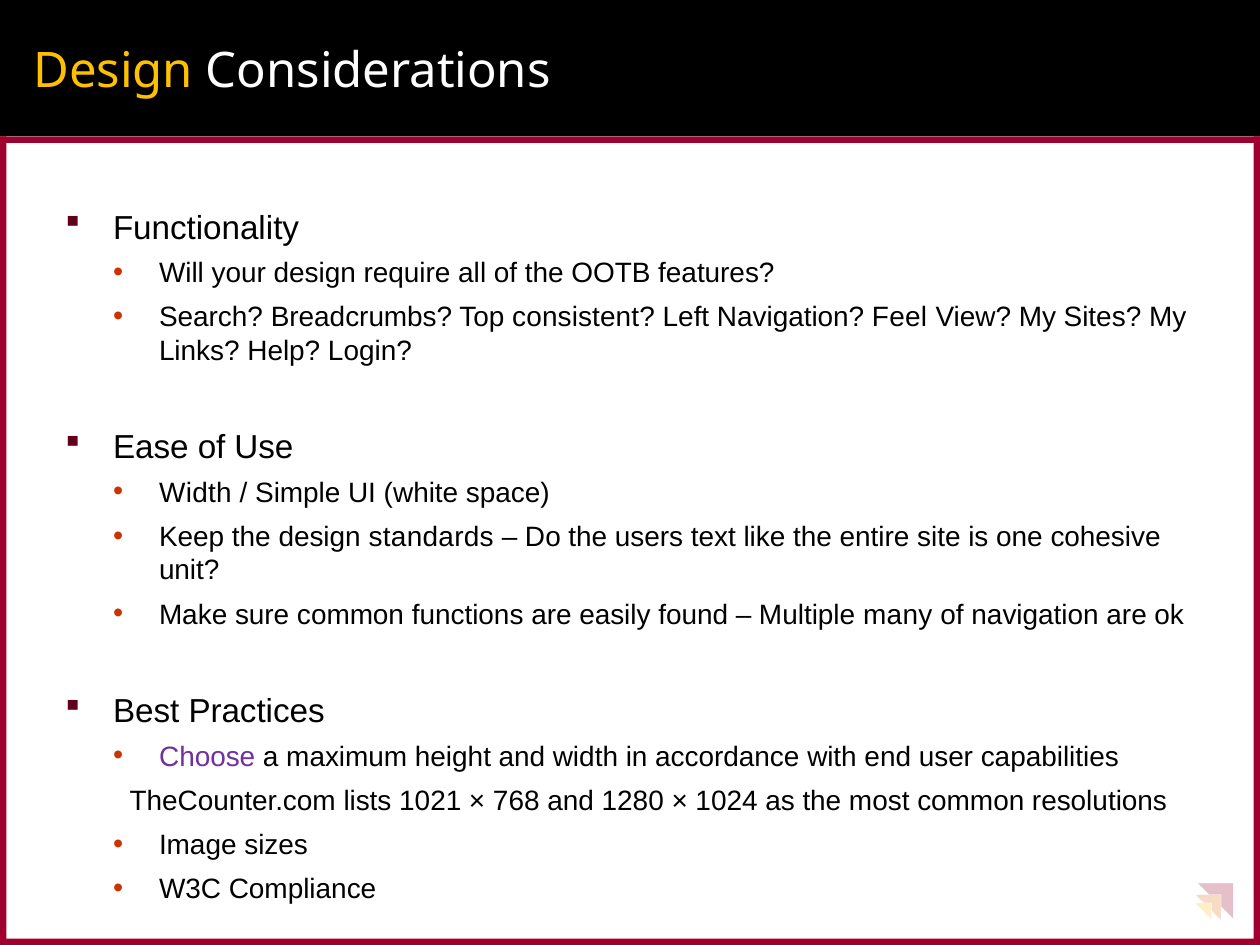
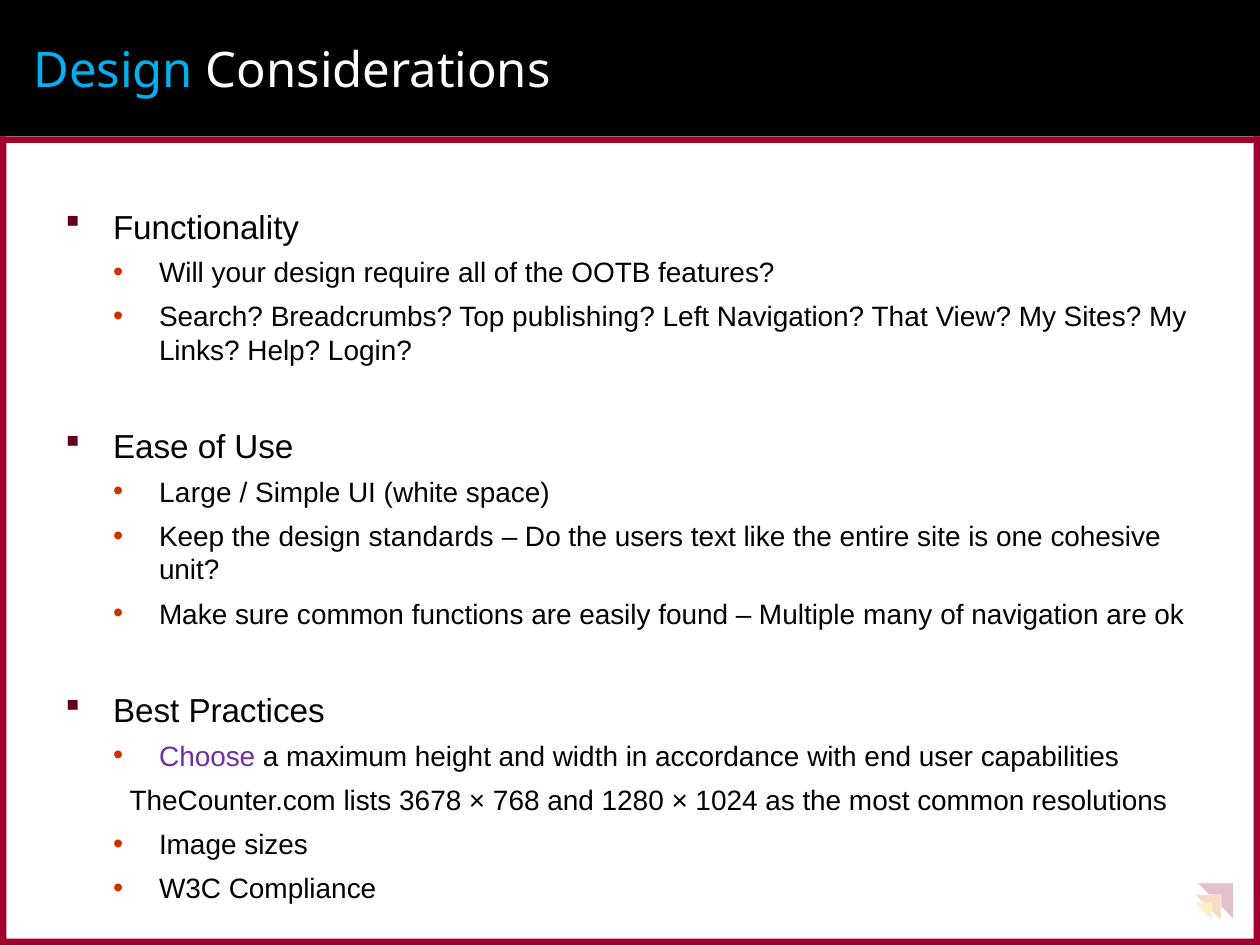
Design at (113, 72) colour: yellow -> light blue
consistent: consistent -> publishing
Feel: Feel -> That
Width at (195, 493): Width -> Large
1021: 1021 -> 3678
